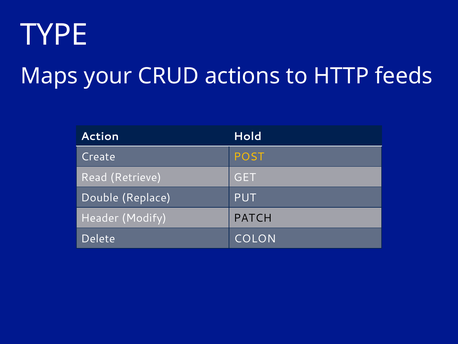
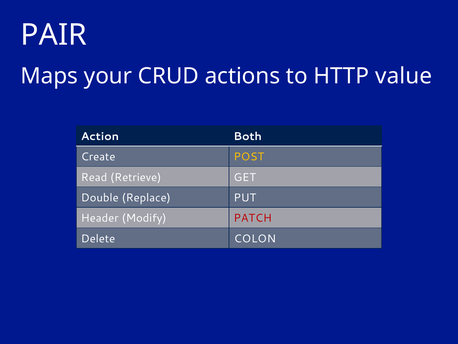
TYPE: TYPE -> PAIR
feeds: feeds -> value
Hold: Hold -> Both
PATCH colour: black -> red
